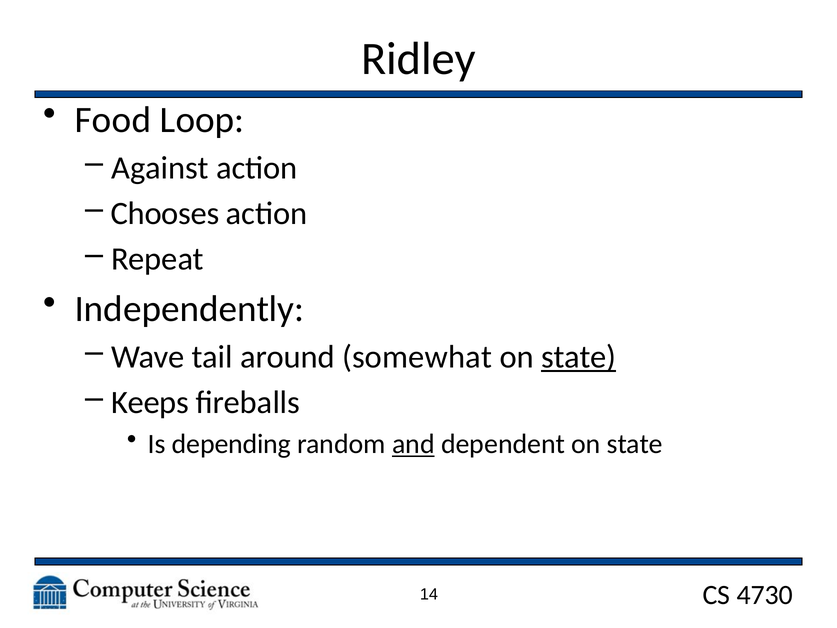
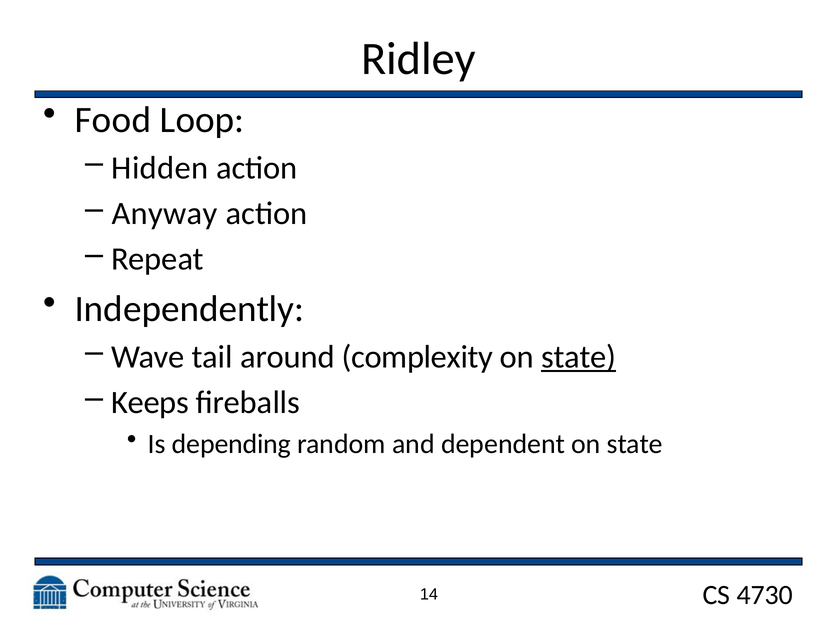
Against: Against -> Hidden
Chooses: Chooses -> Anyway
somewhat: somewhat -> complexity
and underline: present -> none
